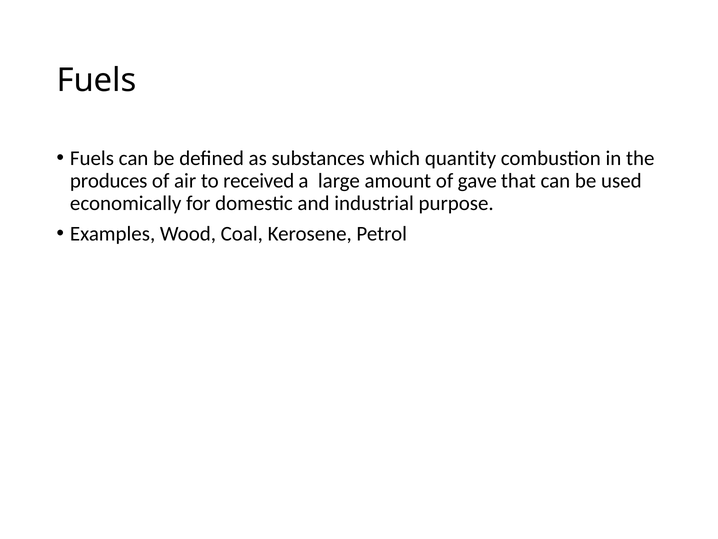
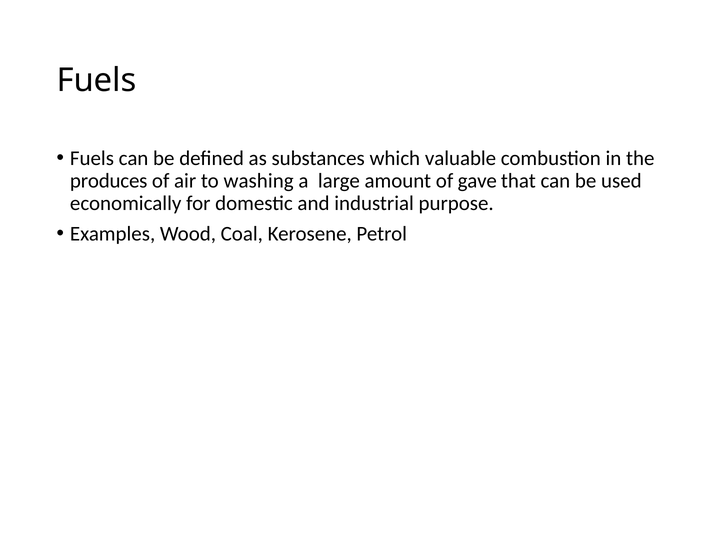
quantity: quantity -> valuable
received: received -> washing
